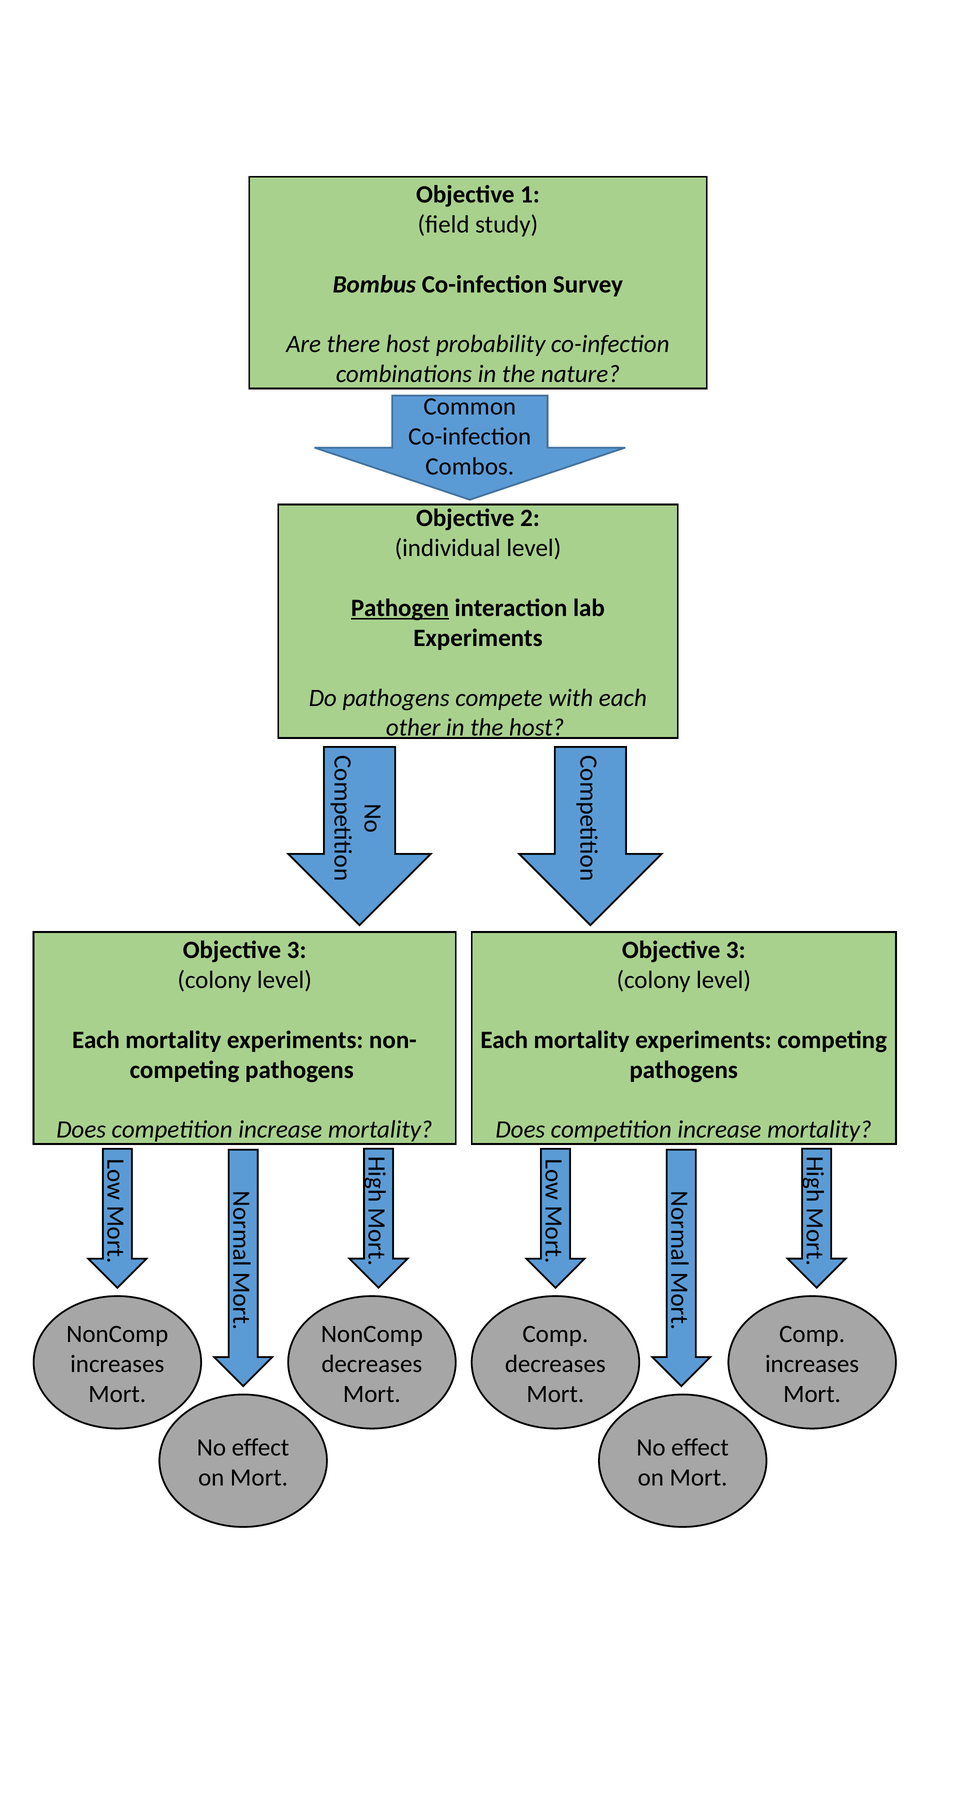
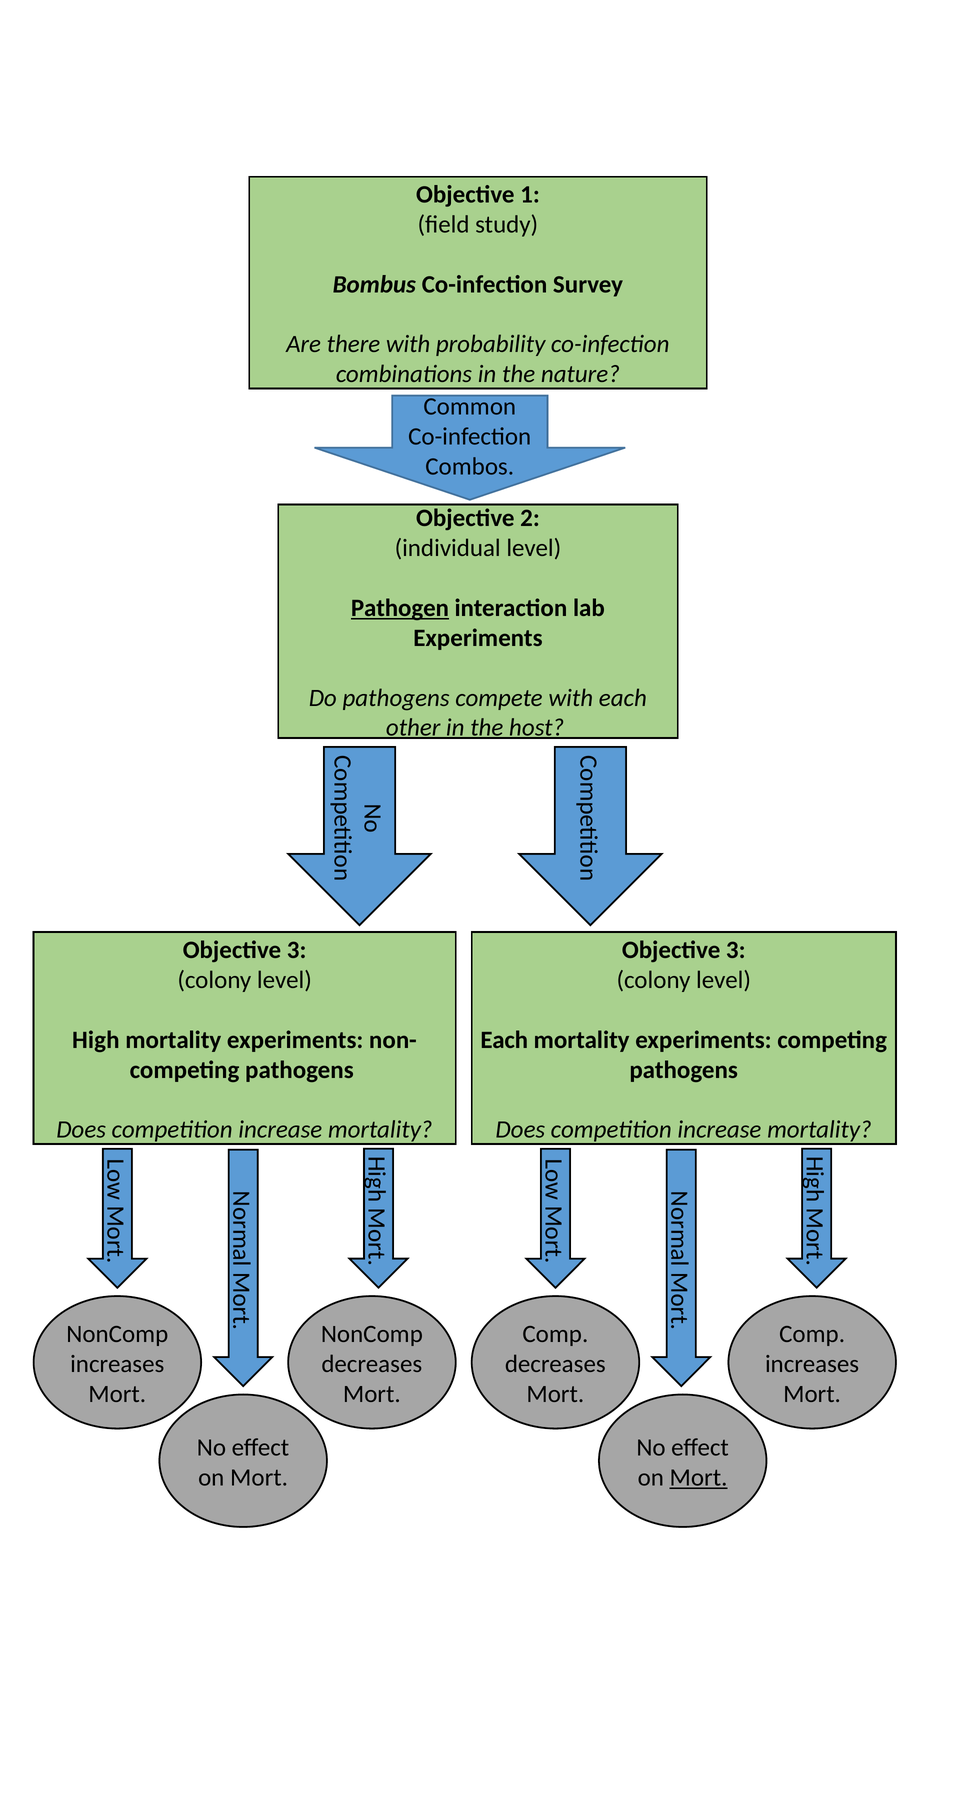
there host: host -> with
Each at (96, 1040): Each -> High
Mort at (699, 1478) underline: none -> present
